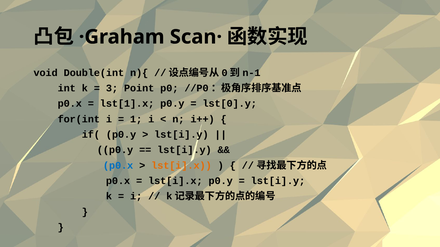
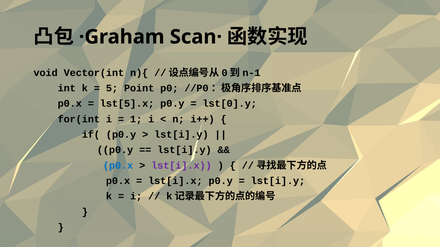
Double(int: Double(int -> Vector(int
3: 3 -> 5
lst[1].x: lst[1].x -> lst[5].x
lst[i].x at (181, 166) colour: orange -> purple
